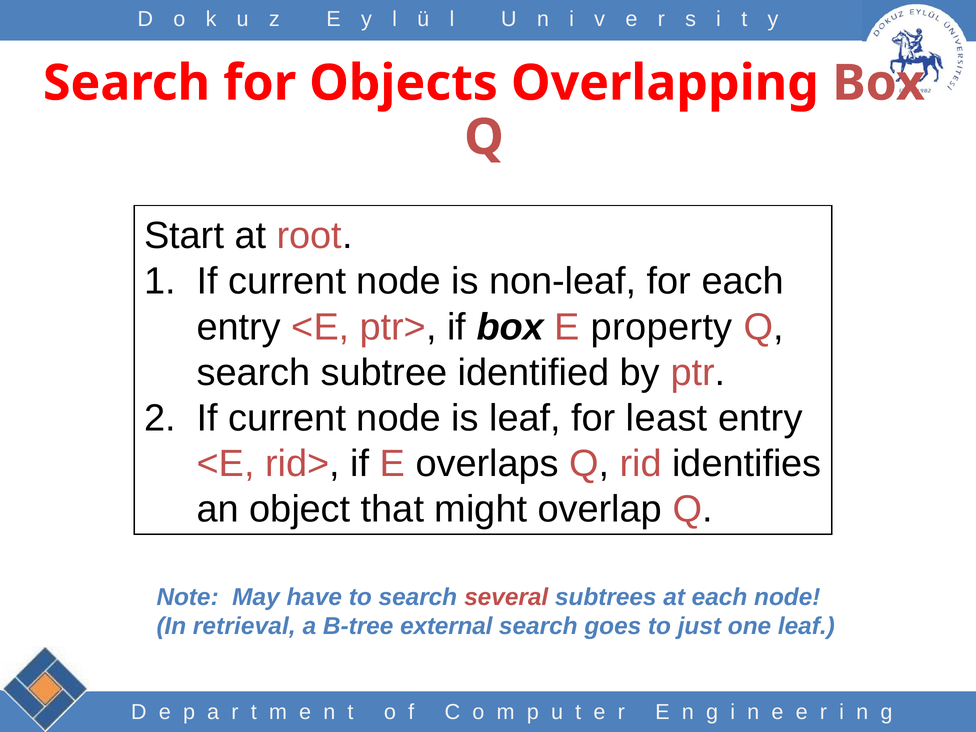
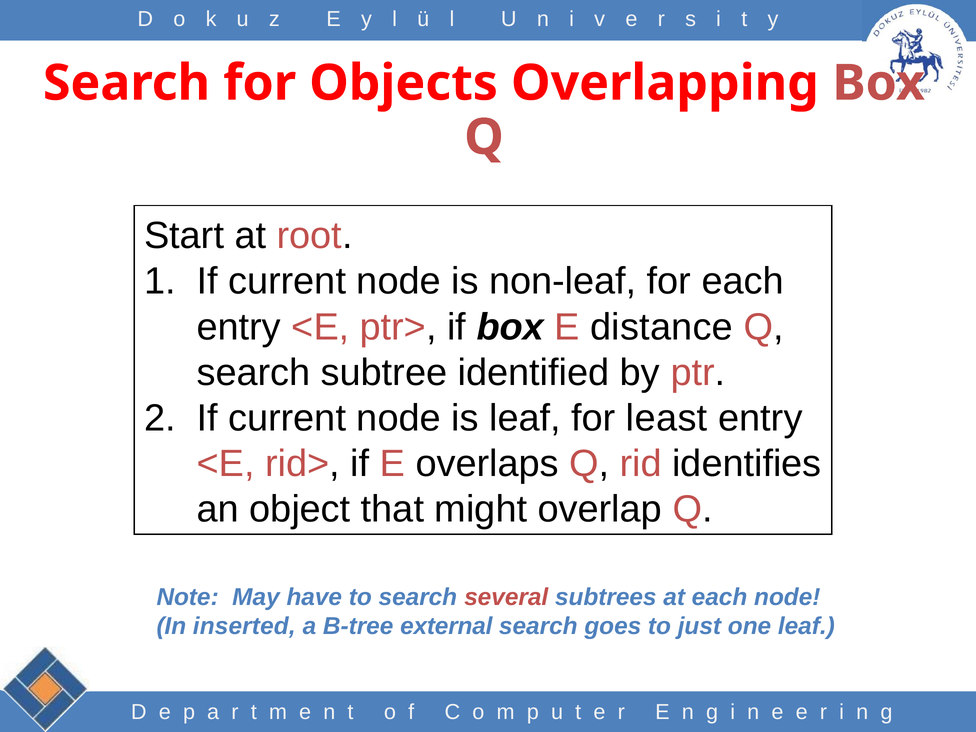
property: property -> distance
retrieval: retrieval -> inserted
